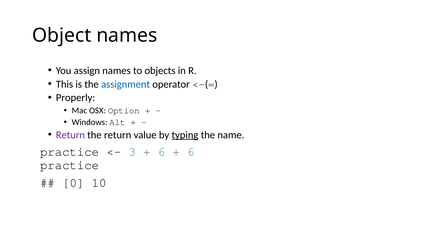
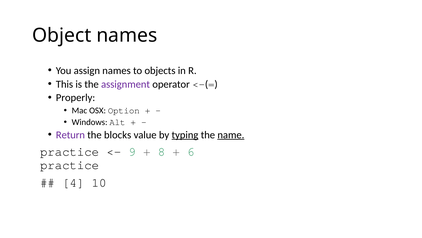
assignment colour: blue -> purple
the return: return -> blocks
name underline: none -> present
3: 3 -> 9
6 at (161, 151): 6 -> 8
0: 0 -> 4
